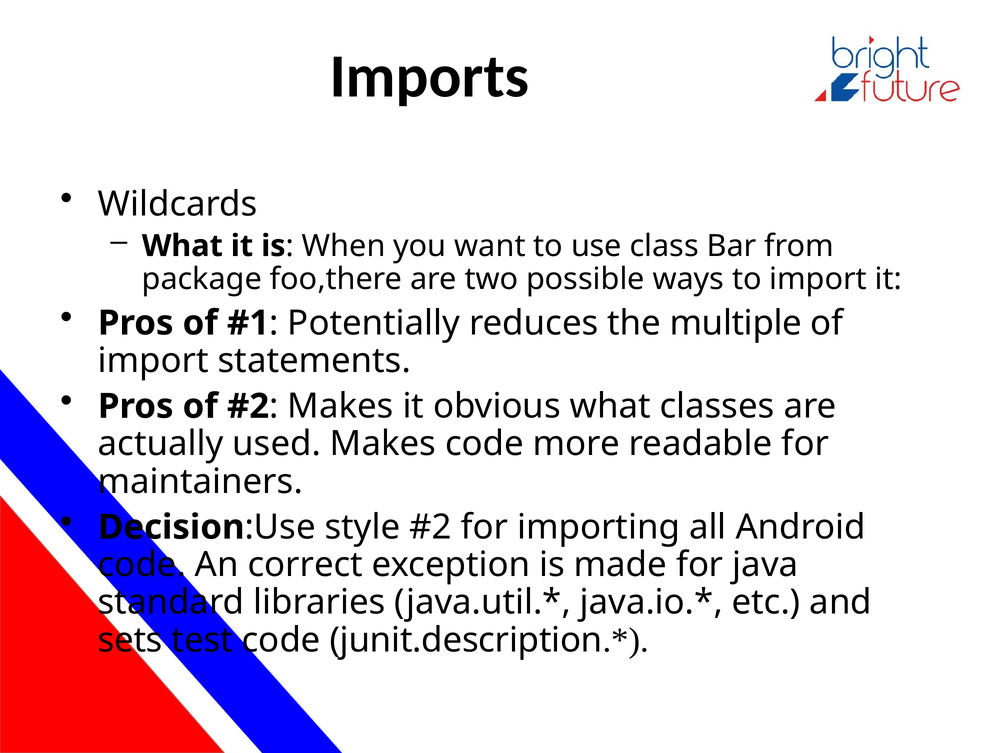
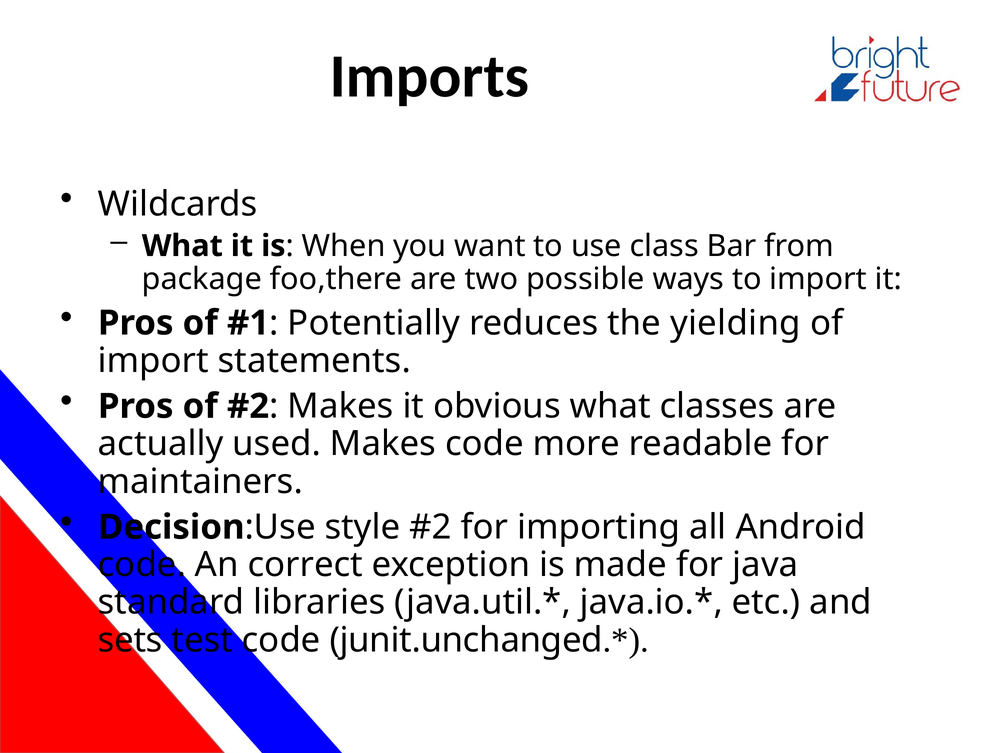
multiple: multiple -> yielding
junit.description: junit.description -> junit.unchanged
